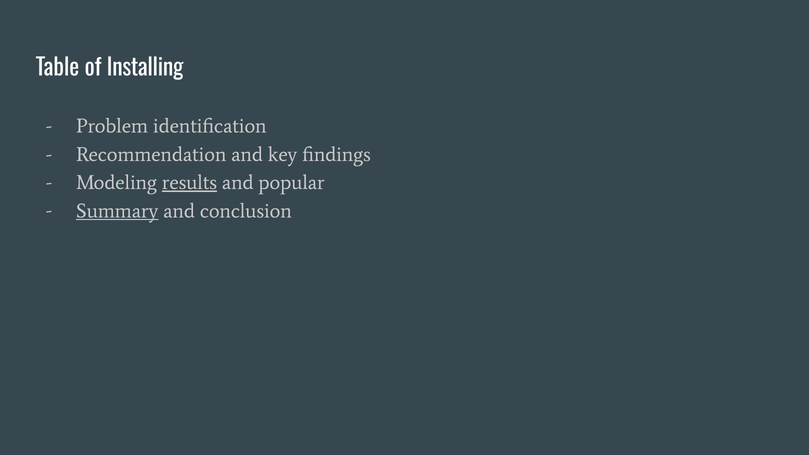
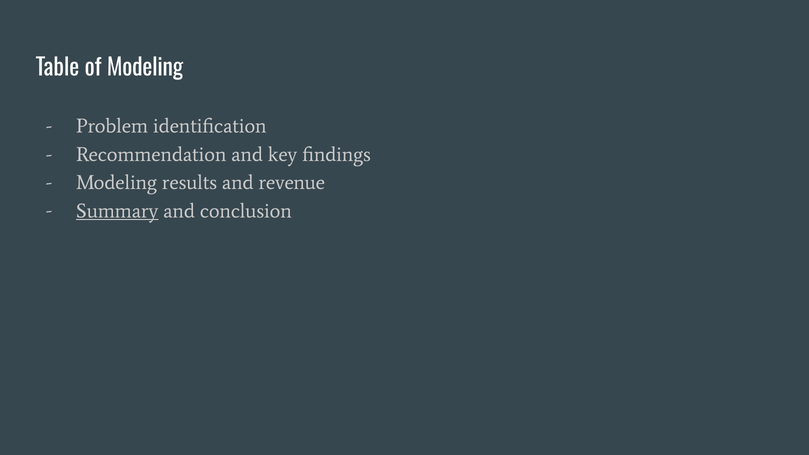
of Installing: Installing -> Modeling
results underline: present -> none
popular: popular -> revenue
